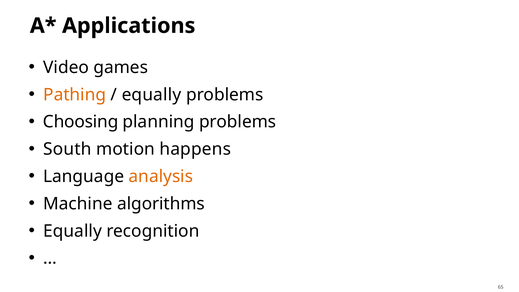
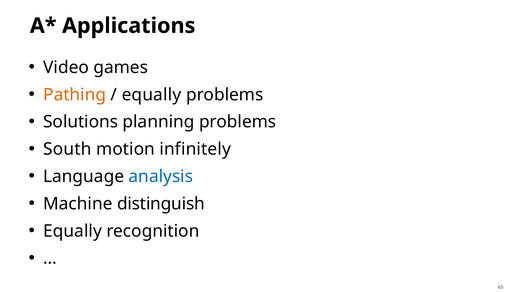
Choosing: Choosing -> Solutions
happens: happens -> infinitely
analysis colour: orange -> blue
algorithms: algorithms -> distinguish
